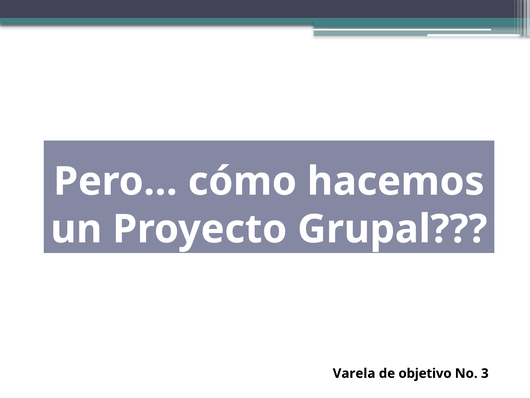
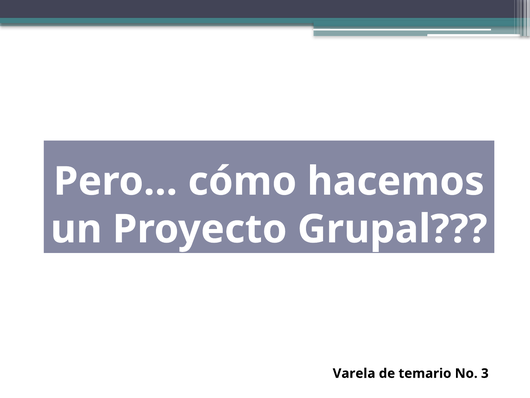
objetivo: objetivo -> temario
